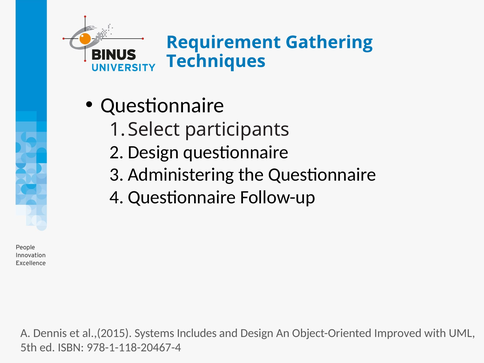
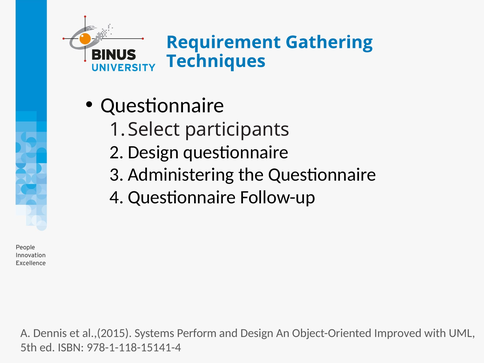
Includes: Includes -> Perform
978-1-118-20467-4: 978-1-118-20467-4 -> 978-1-118-15141-4
